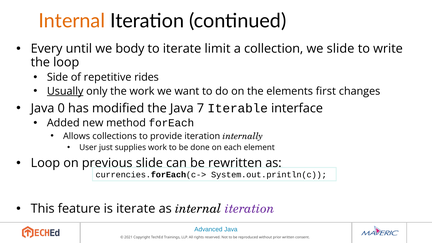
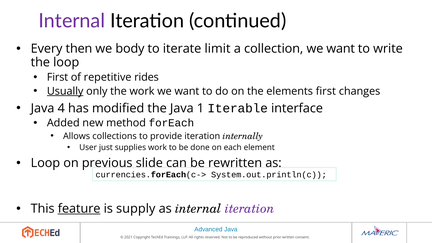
Internal at (72, 21) colour: orange -> purple
until: until -> then
collection we slide: slide -> want
Side at (58, 77): Side -> First
0: 0 -> 4
7: 7 -> 1
feature underline: none -> present
is iterate: iterate -> supply
